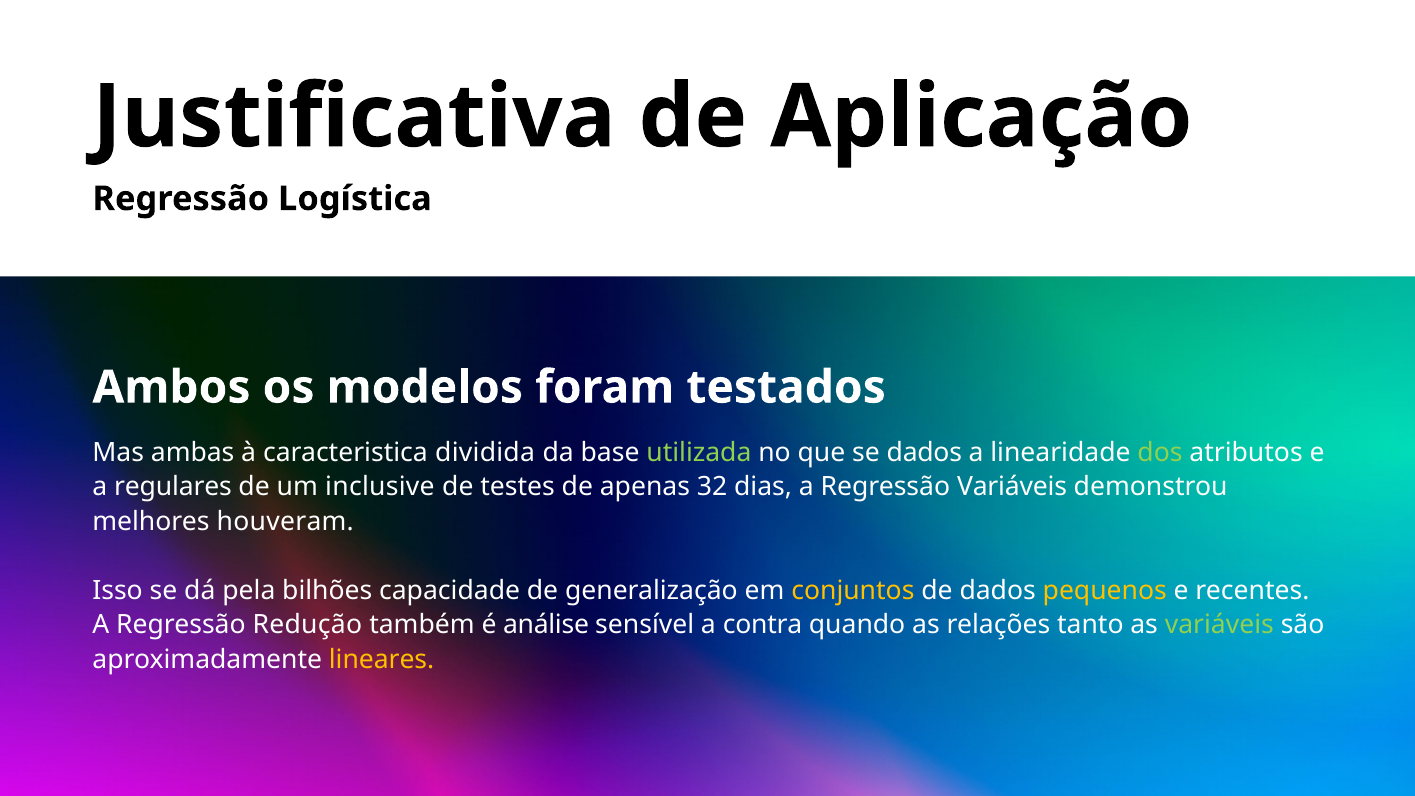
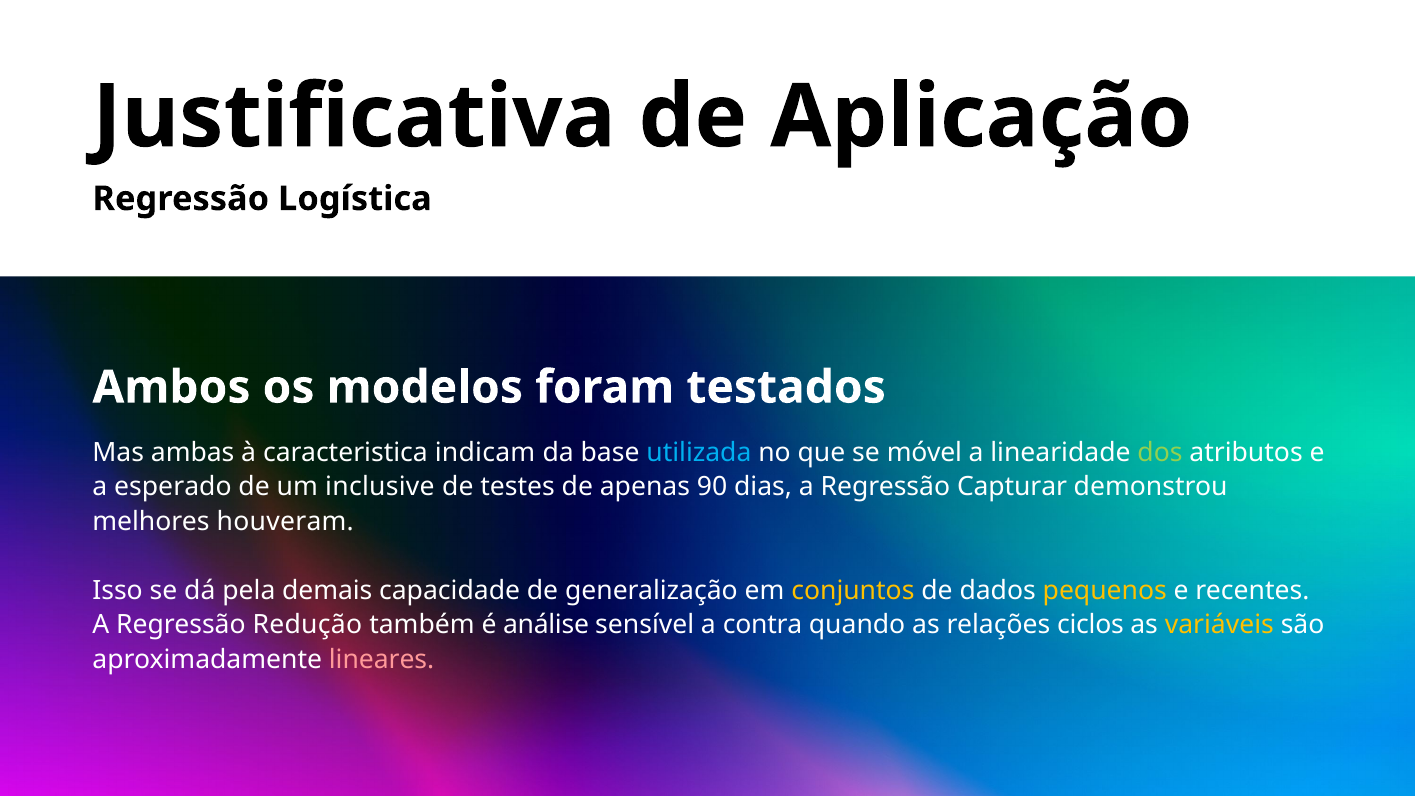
dividida: dividida -> indicam
utilizada colour: light green -> light blue
se dados: dados -> móvel
regulares: regulares -> esperado
32: 32 -> 90
Regressão Variáveis: Variáveis -> Capturar
bilhões: bilhões -> demais
tanto: tanto -> ciclos
variáveis at (1219, 625) colour: light green -> yellow
lineares colour: yellow -> pink
